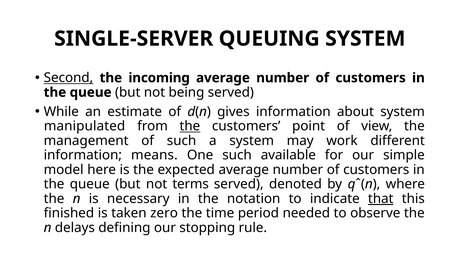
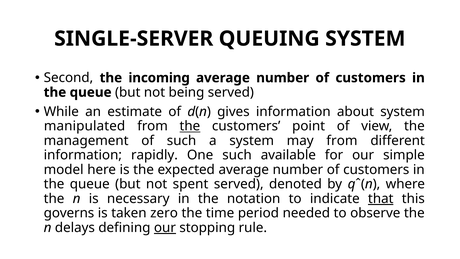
Second underline: present -> none
may work: work -> from
means: means -> rapidly
terms: terms -> spent
finished: finished -> governs
our at (165, 227) underline: none -> present
